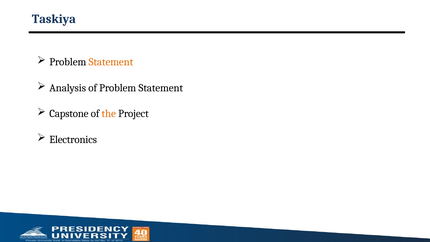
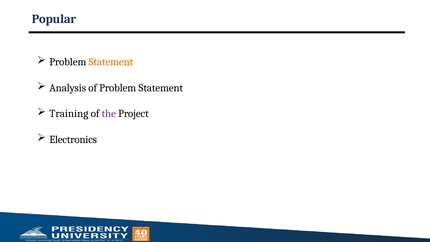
Taskiya: Taskiya -> Popular
Capstone: Capstone -> Training
the colour: orange -> purple
